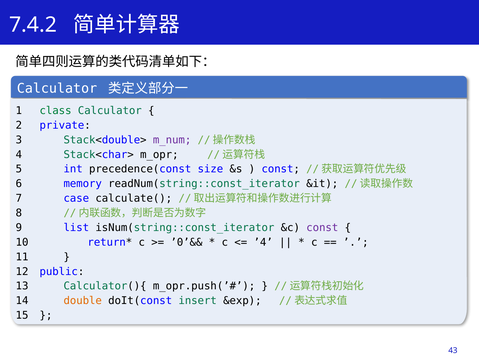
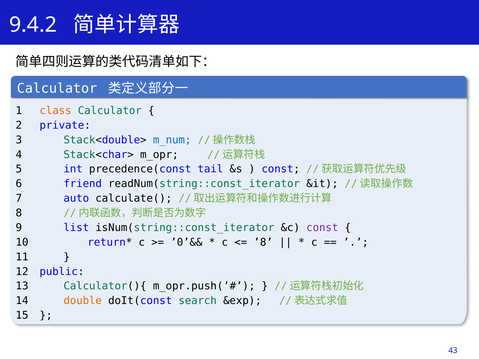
7.4.2: 7.4.2 -> 9.4.2
class colour: green -> orange
m_num colour: purple -> blue
size: size -> tail
memory: memory -> friend
case: case -> auto
’4: ’4 -> ’8
insert: insert -> search
